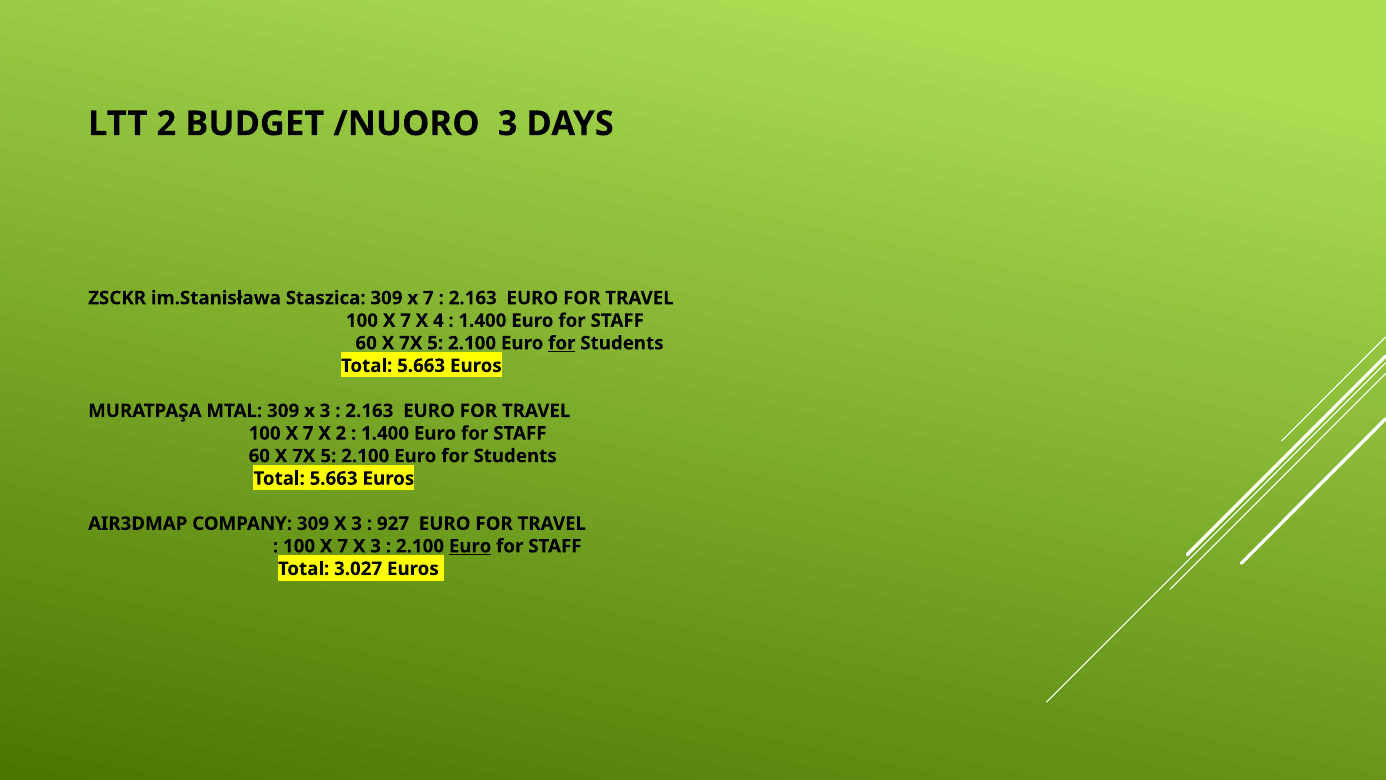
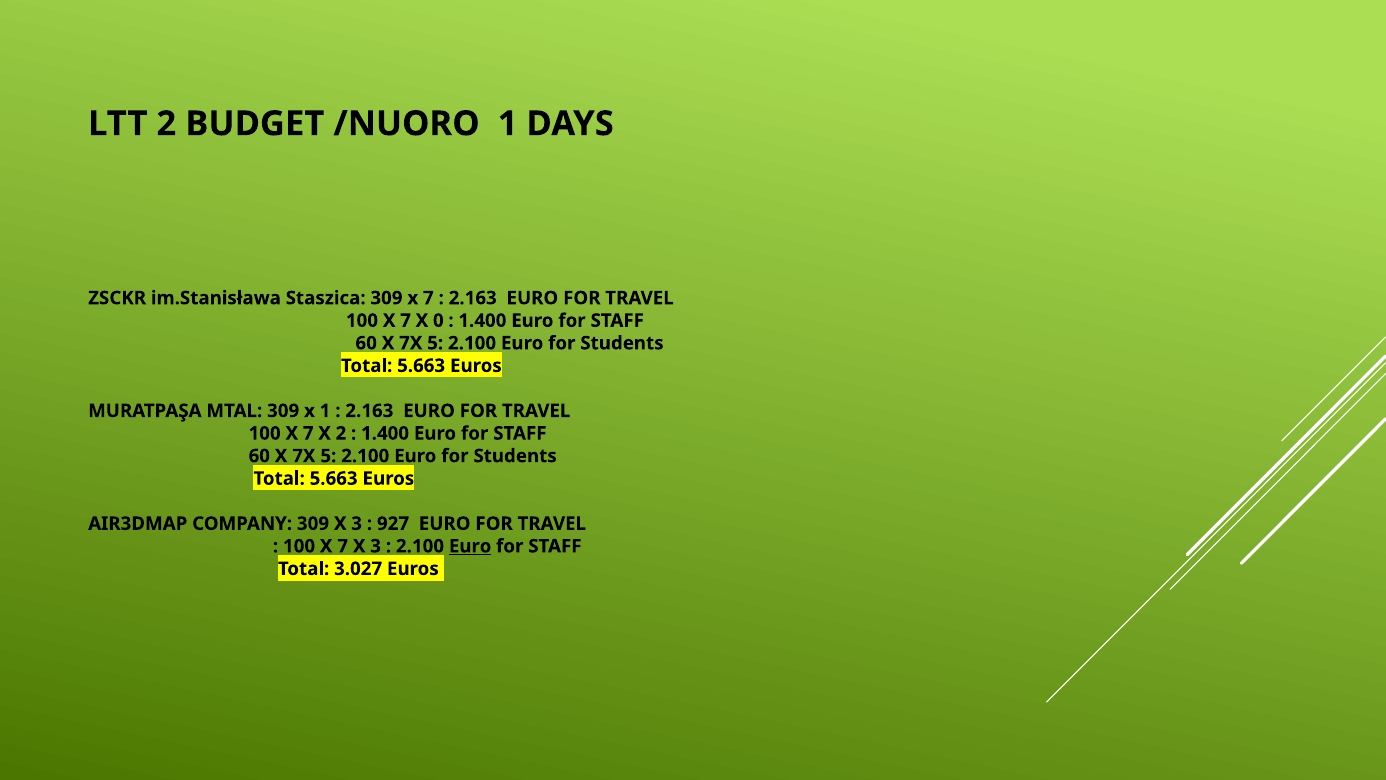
/NUORO 3: 3 -> 1
4: 4 -> 0
for at (562, 343) underline: present -> none
MTAL 309 x 3: 3 -> 1
